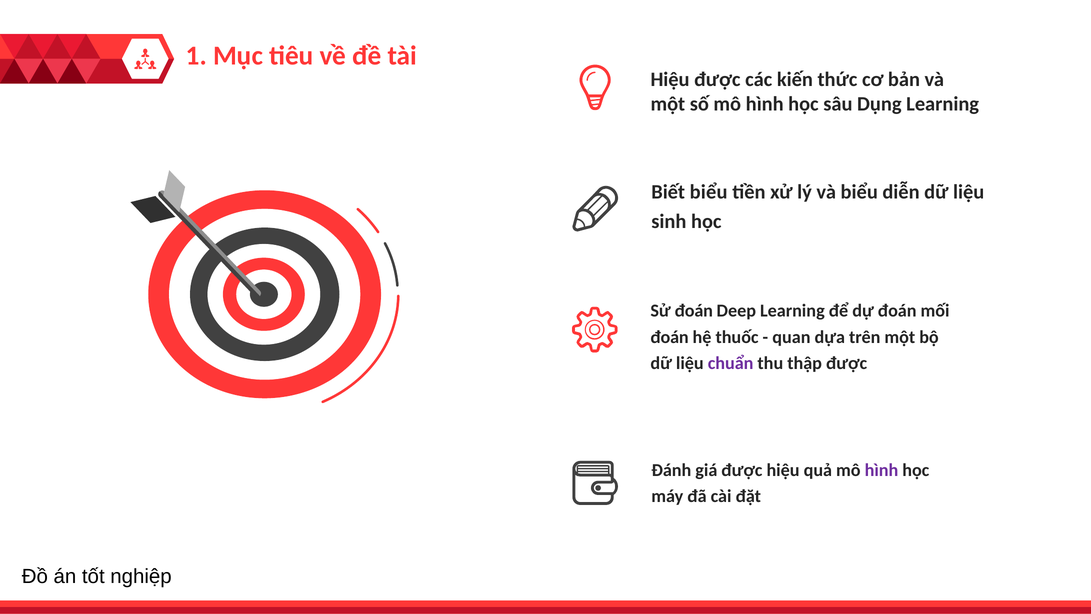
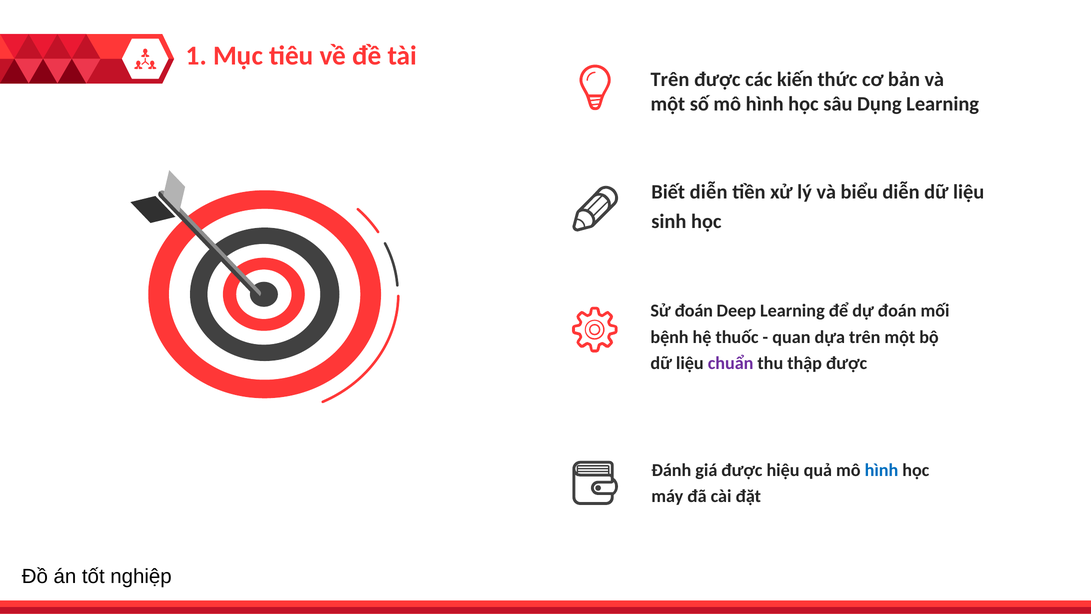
Hiệu at (670, 80): Hiệu -> Trên
Biết biểu: biểu -> diễn
đoán at (670, 337): đoán -> bệnh
hình at (881, 470) colour: purple -> blue
